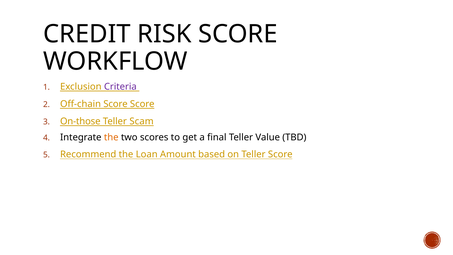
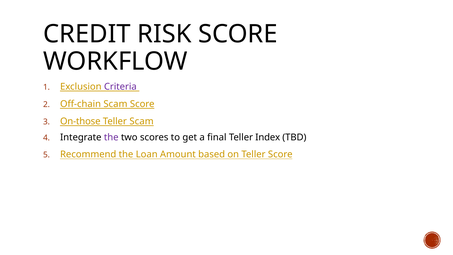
Off-chain Score: Score -> Scam
the at (111, 137) colour: orange -> purple
Value: Value -> Index
